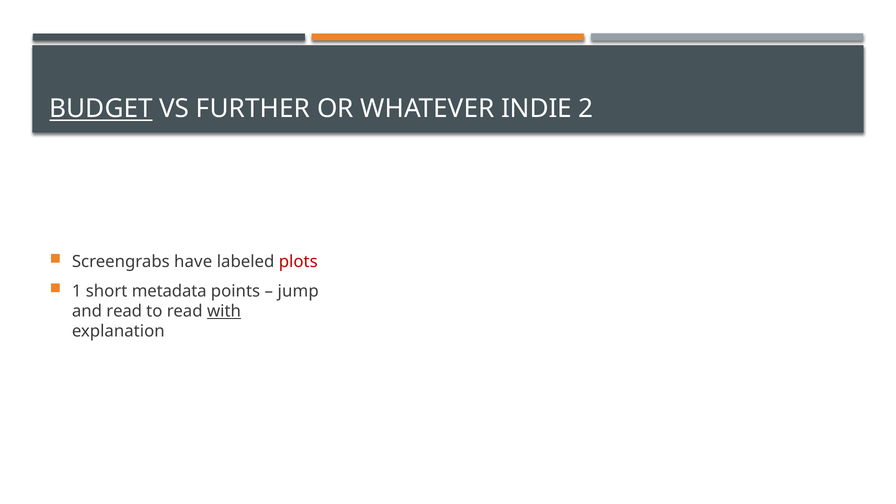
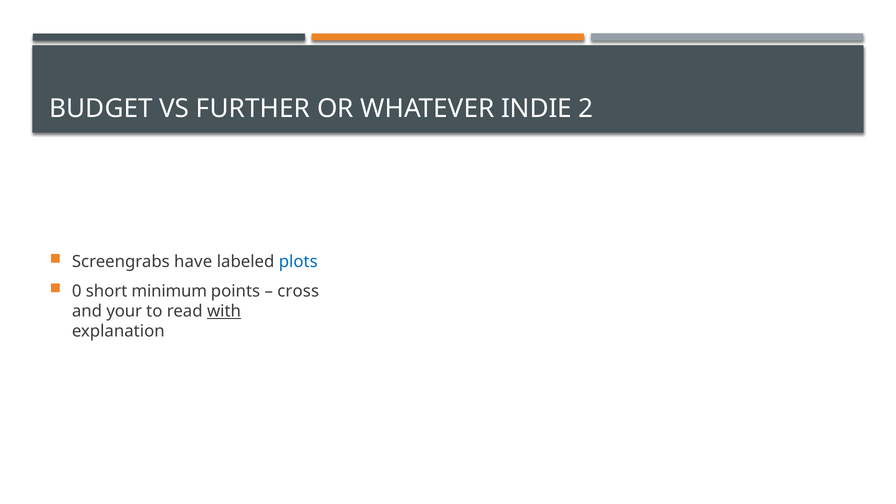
BUDGET underline: present -> none
plots colour: red -> blue
1: 1 -> 0
metadata: metadata -> minimum
jump: jump -> cross
and read: read -> your
